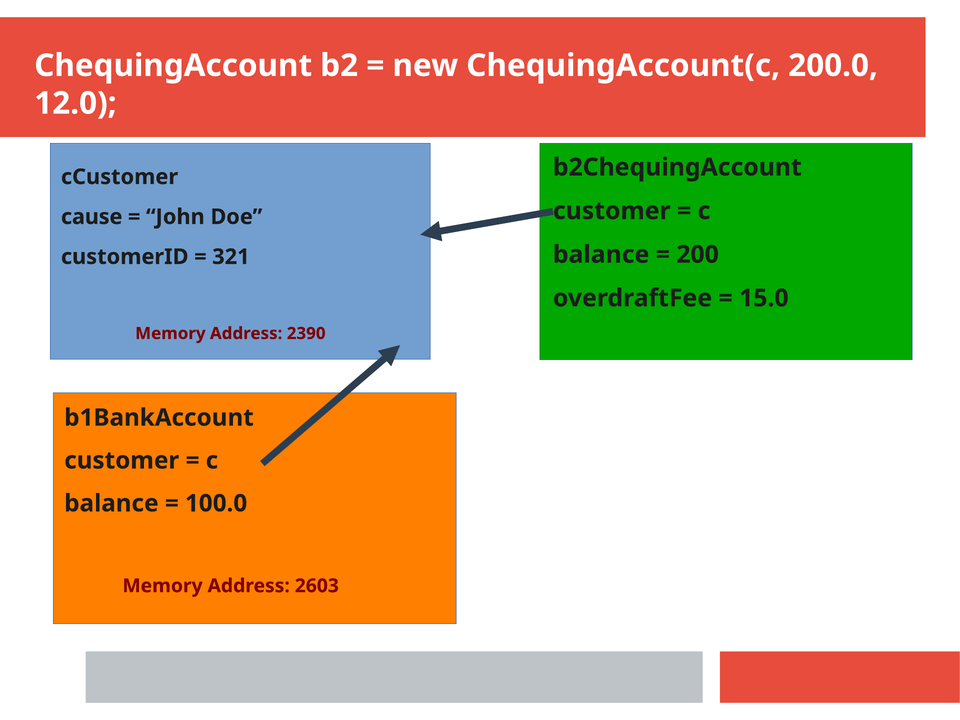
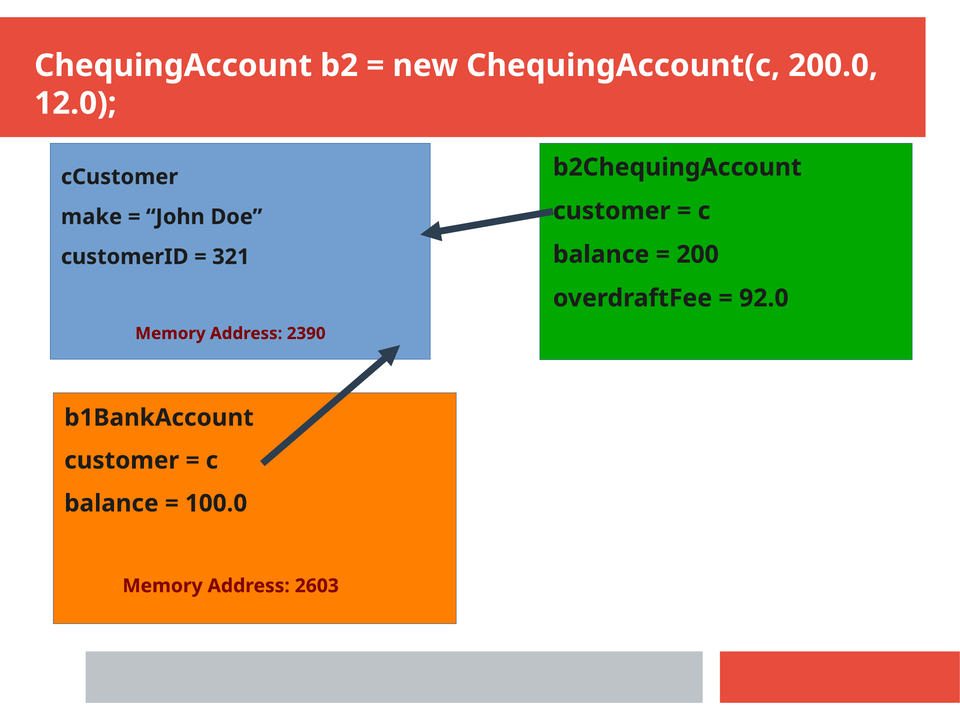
cause: cause -> make
15.0: 15.0 -> 92.0
